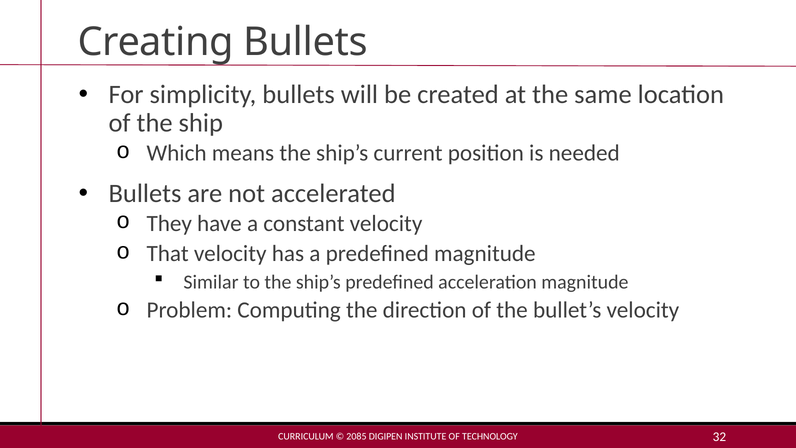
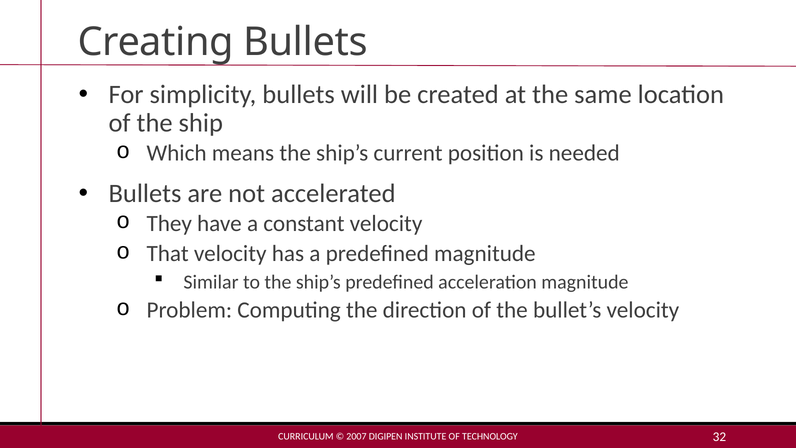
2085: 2085 -> 2007
